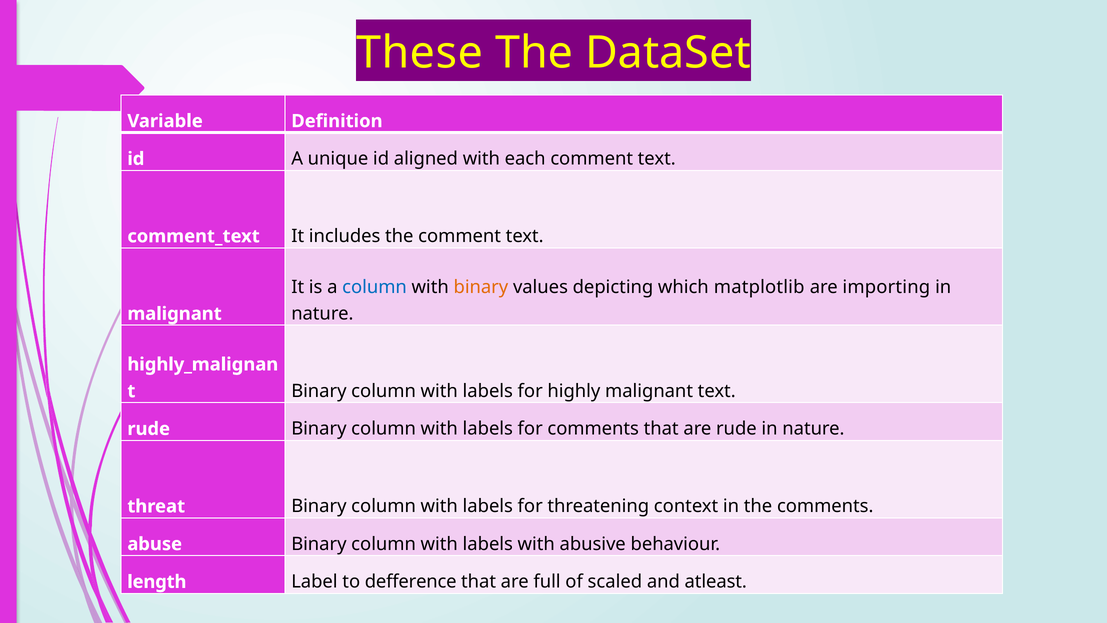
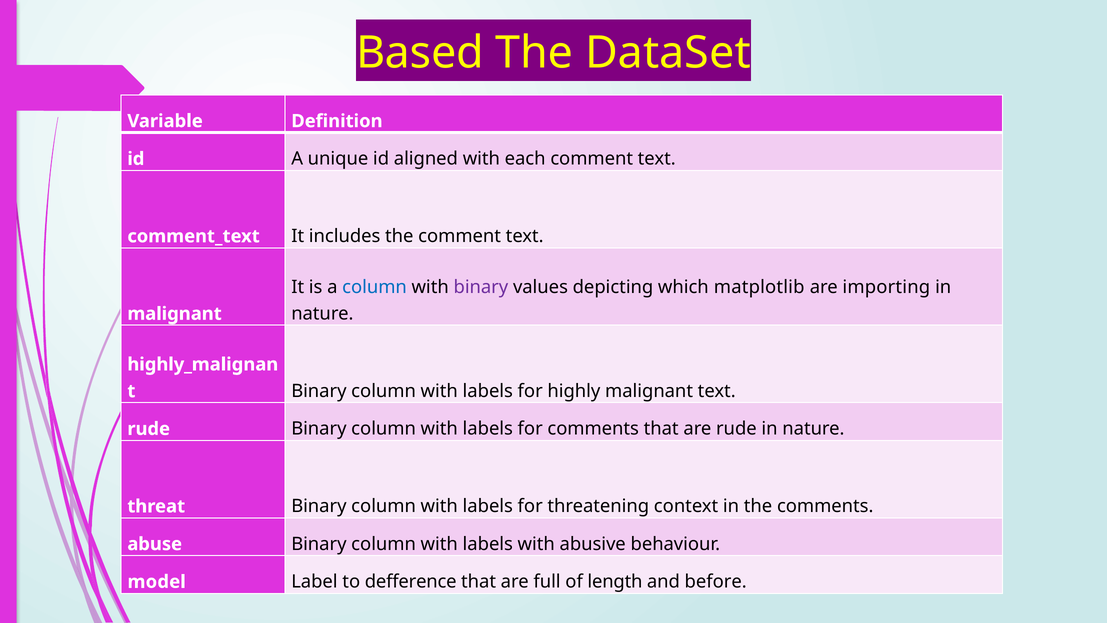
These: These -> Based
binary at (481, 287) colour: orange -> purple
length: length -> model
scaled: scaled -> length
atleast: atleast -> before
